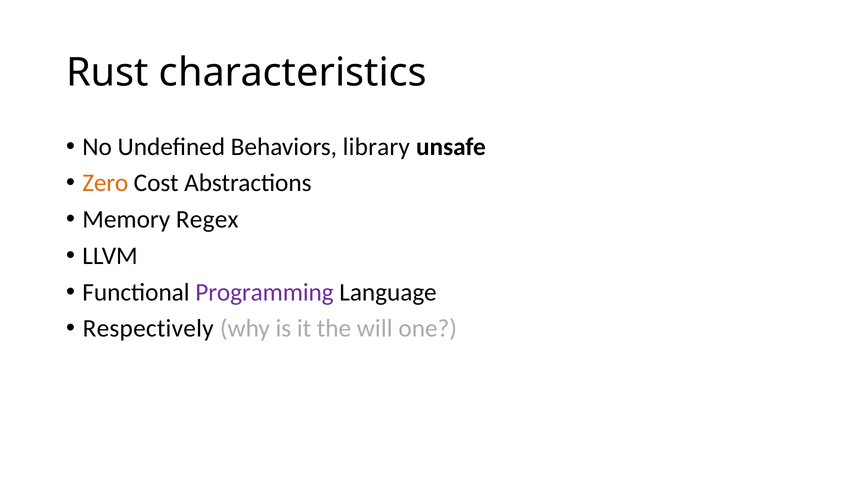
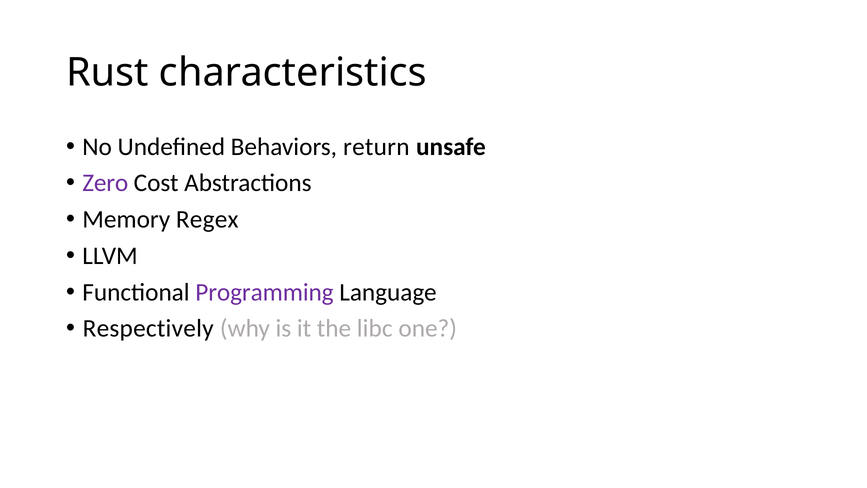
library: library -> return
Zero colour: orange -> purple
will: will -> libc
